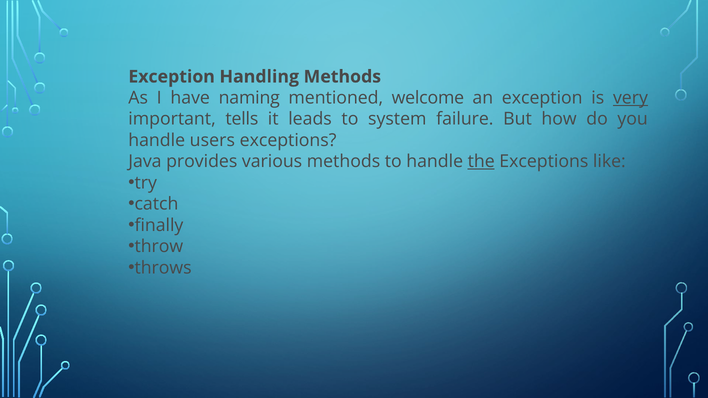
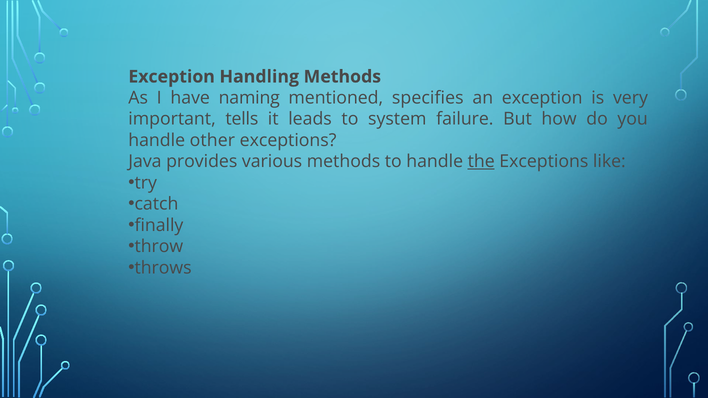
welcome: welcome -> specifies
very underline: present -> none
users: users -> other
